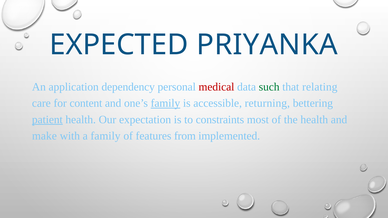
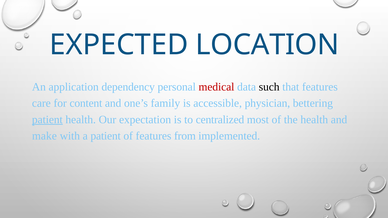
PRIYANKA: PRIYANKA -> LOCATION
such colour: green -> black
that relating: relating -> features
family at (165, 103) underline: present -> none
returning: returning -> physician
constraints: constraints -> centralized
a family: family -> patient
